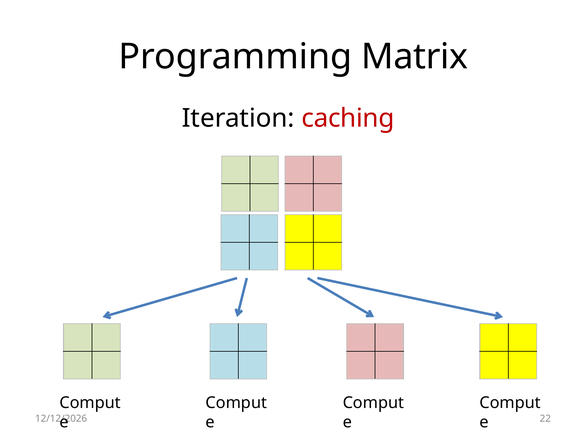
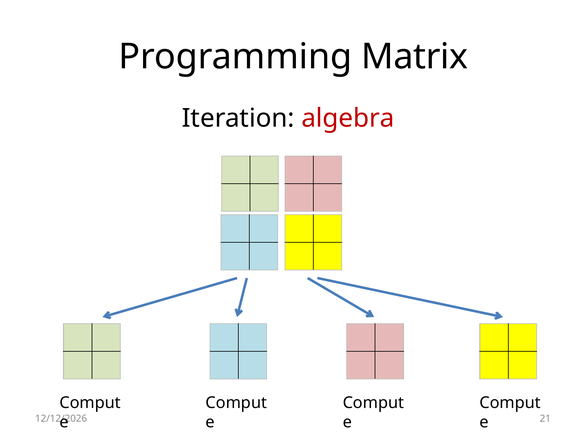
caching: caching -> algebra
22: 22 -> 21
